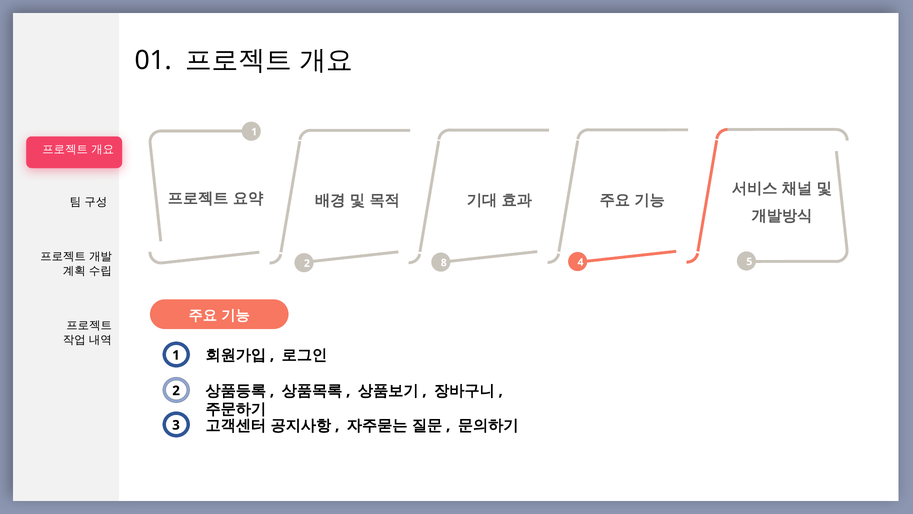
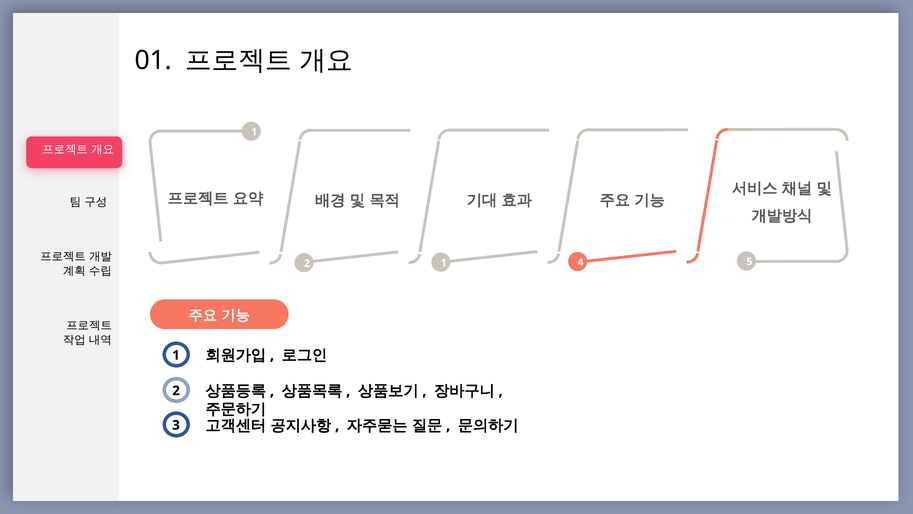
2 8: 8 -> 1
